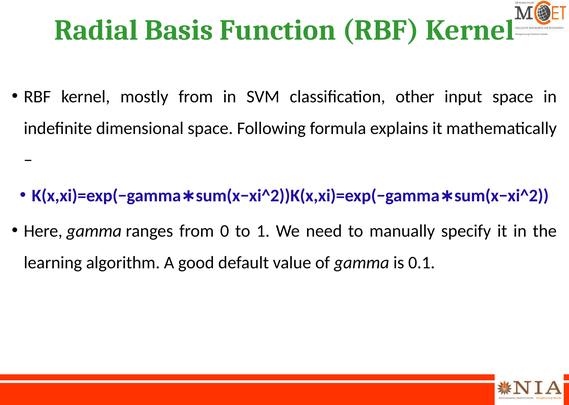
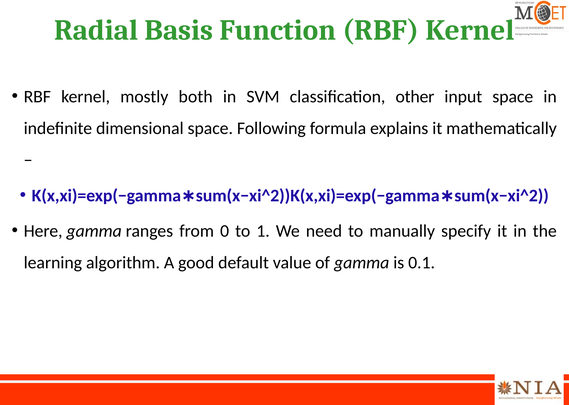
mostly from: from -> both
